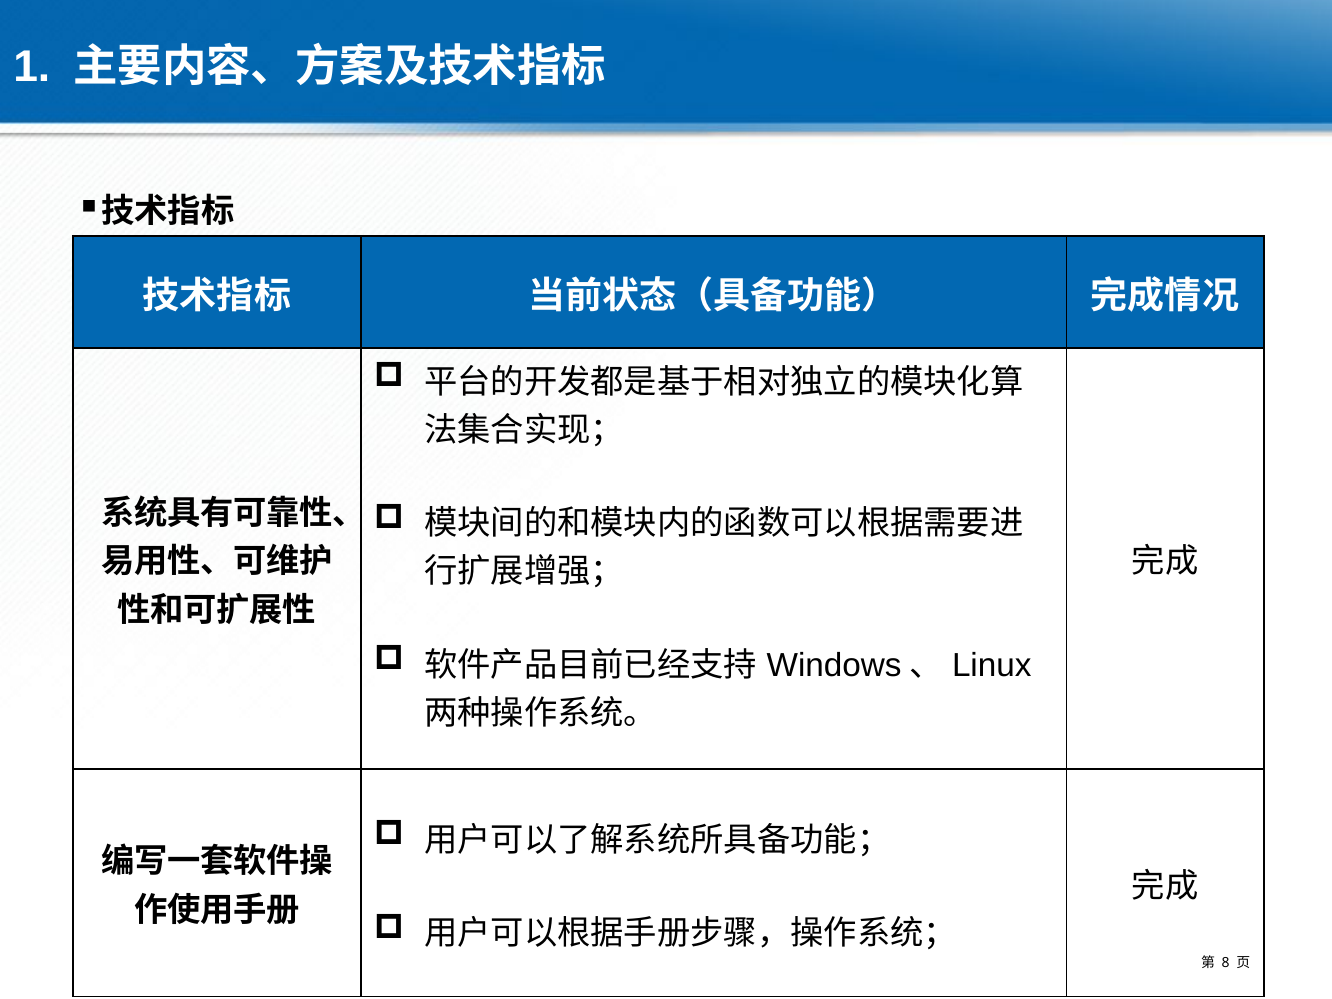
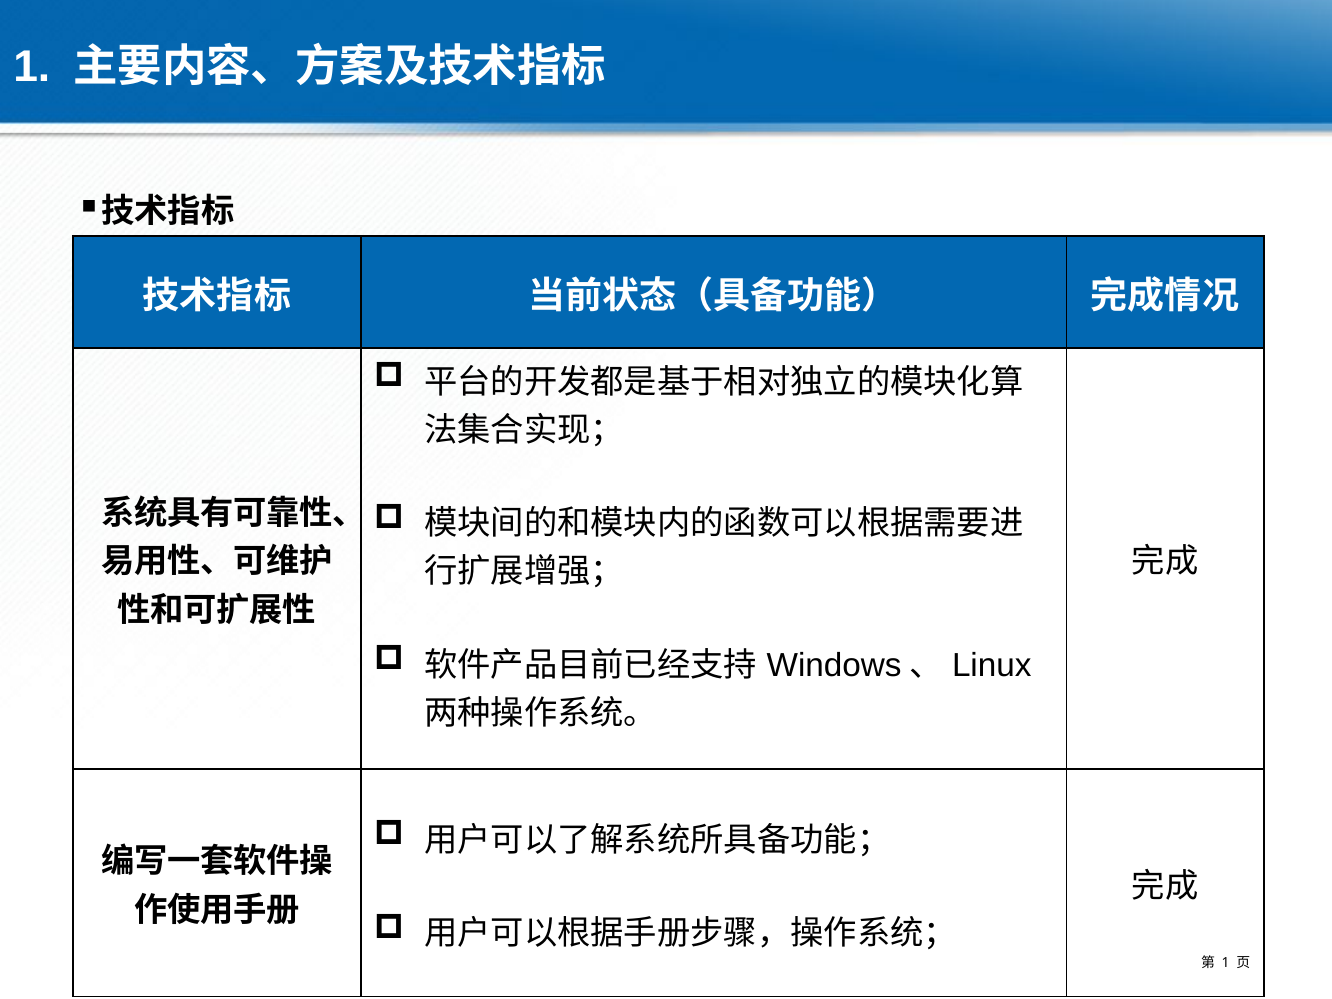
8 at (1226, 963): 8 -> 1
